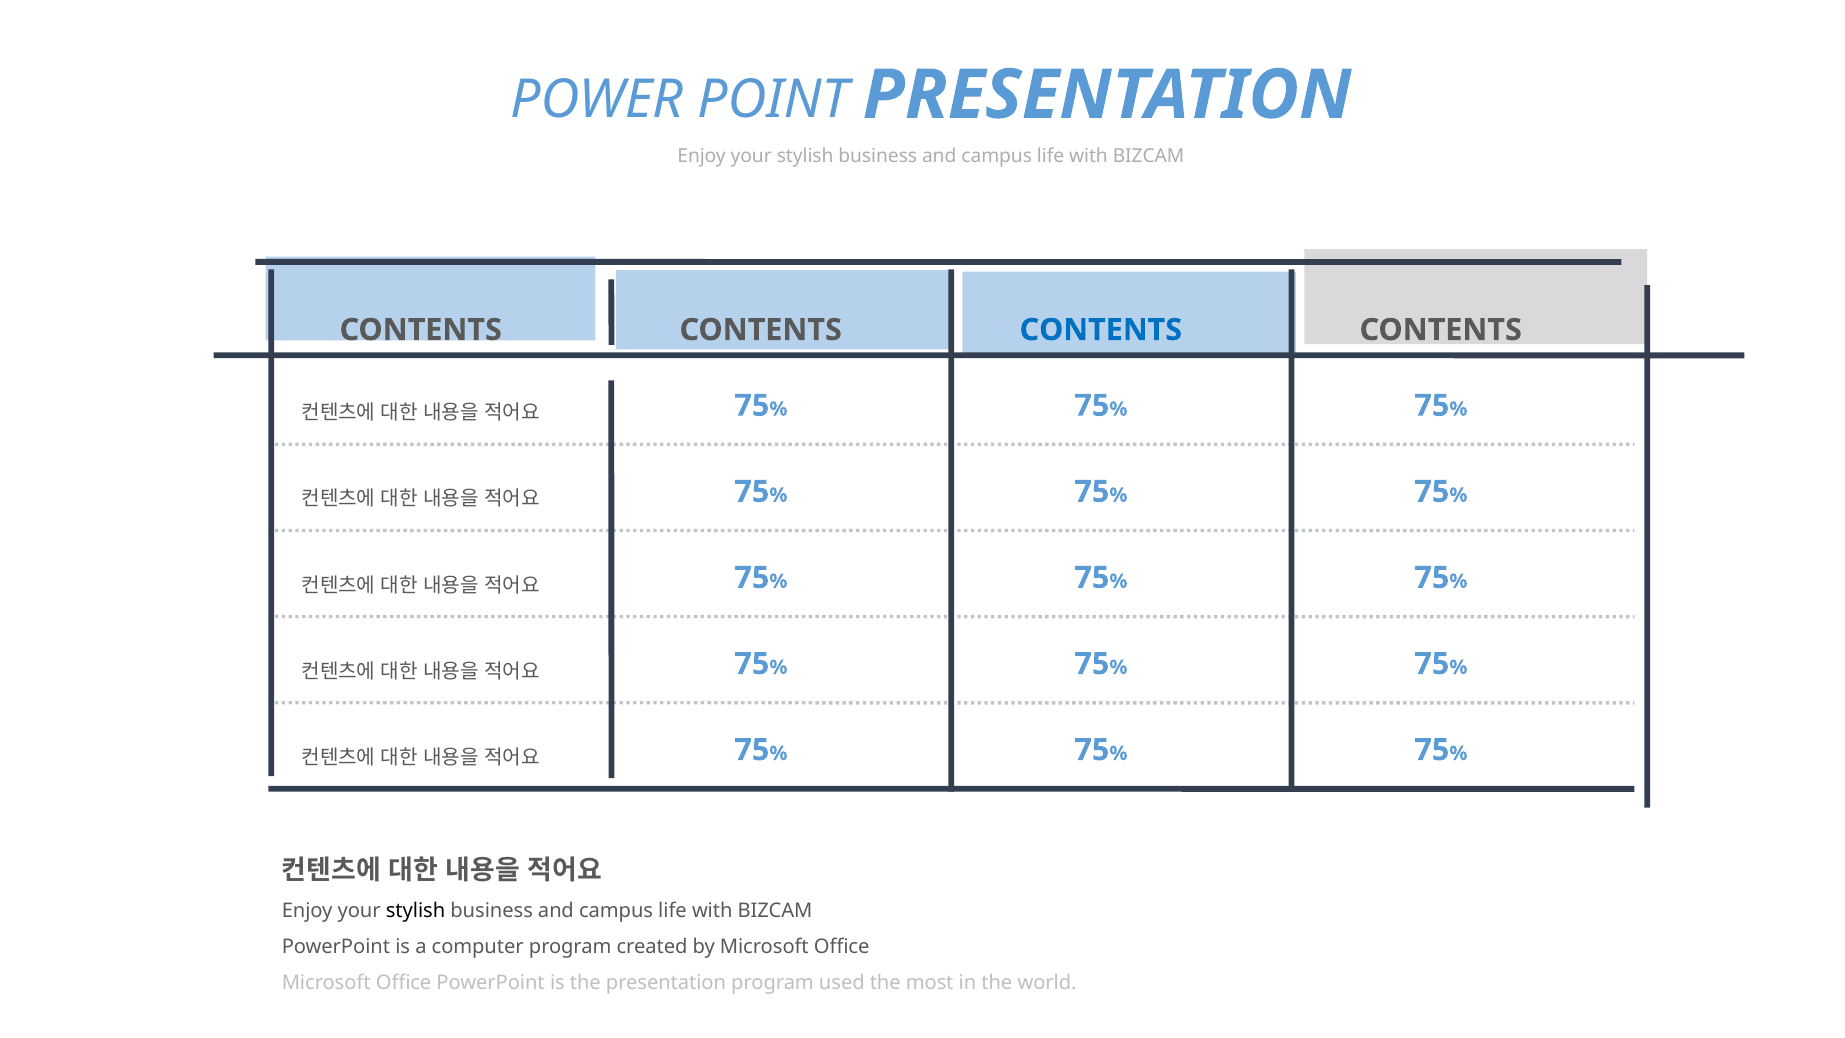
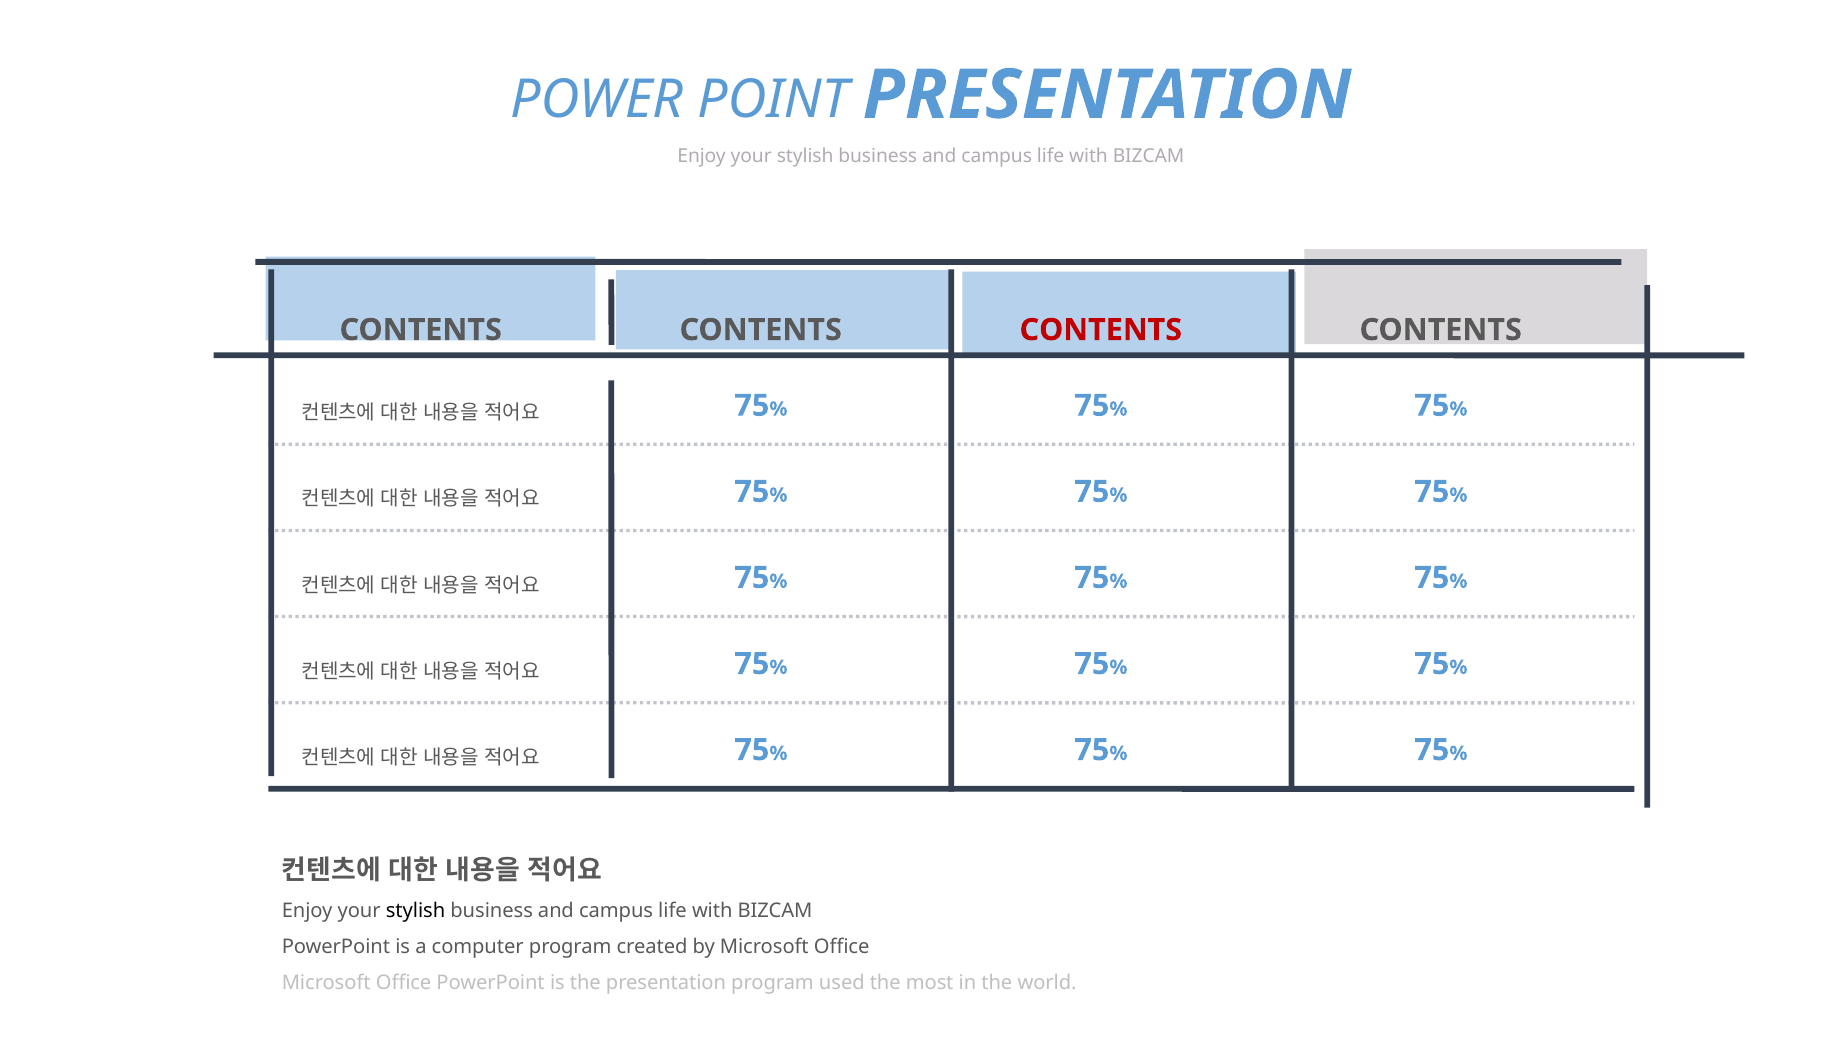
CONTENTS at (1101, 330) colour: blue -> red
